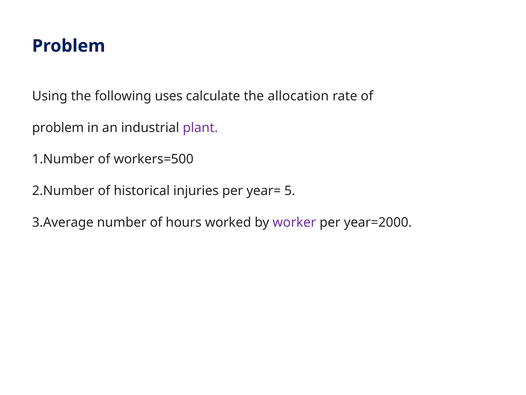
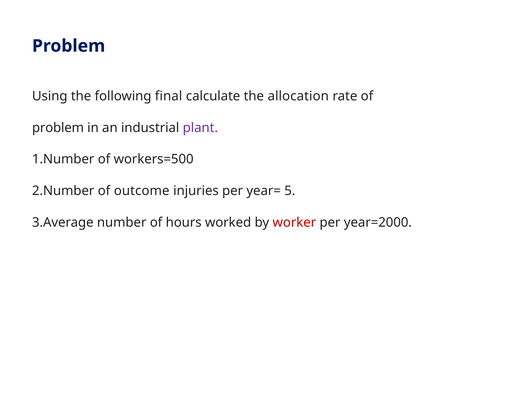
uses: uses -> final
historical: historical -> outcome
worker colour: purple -> red
